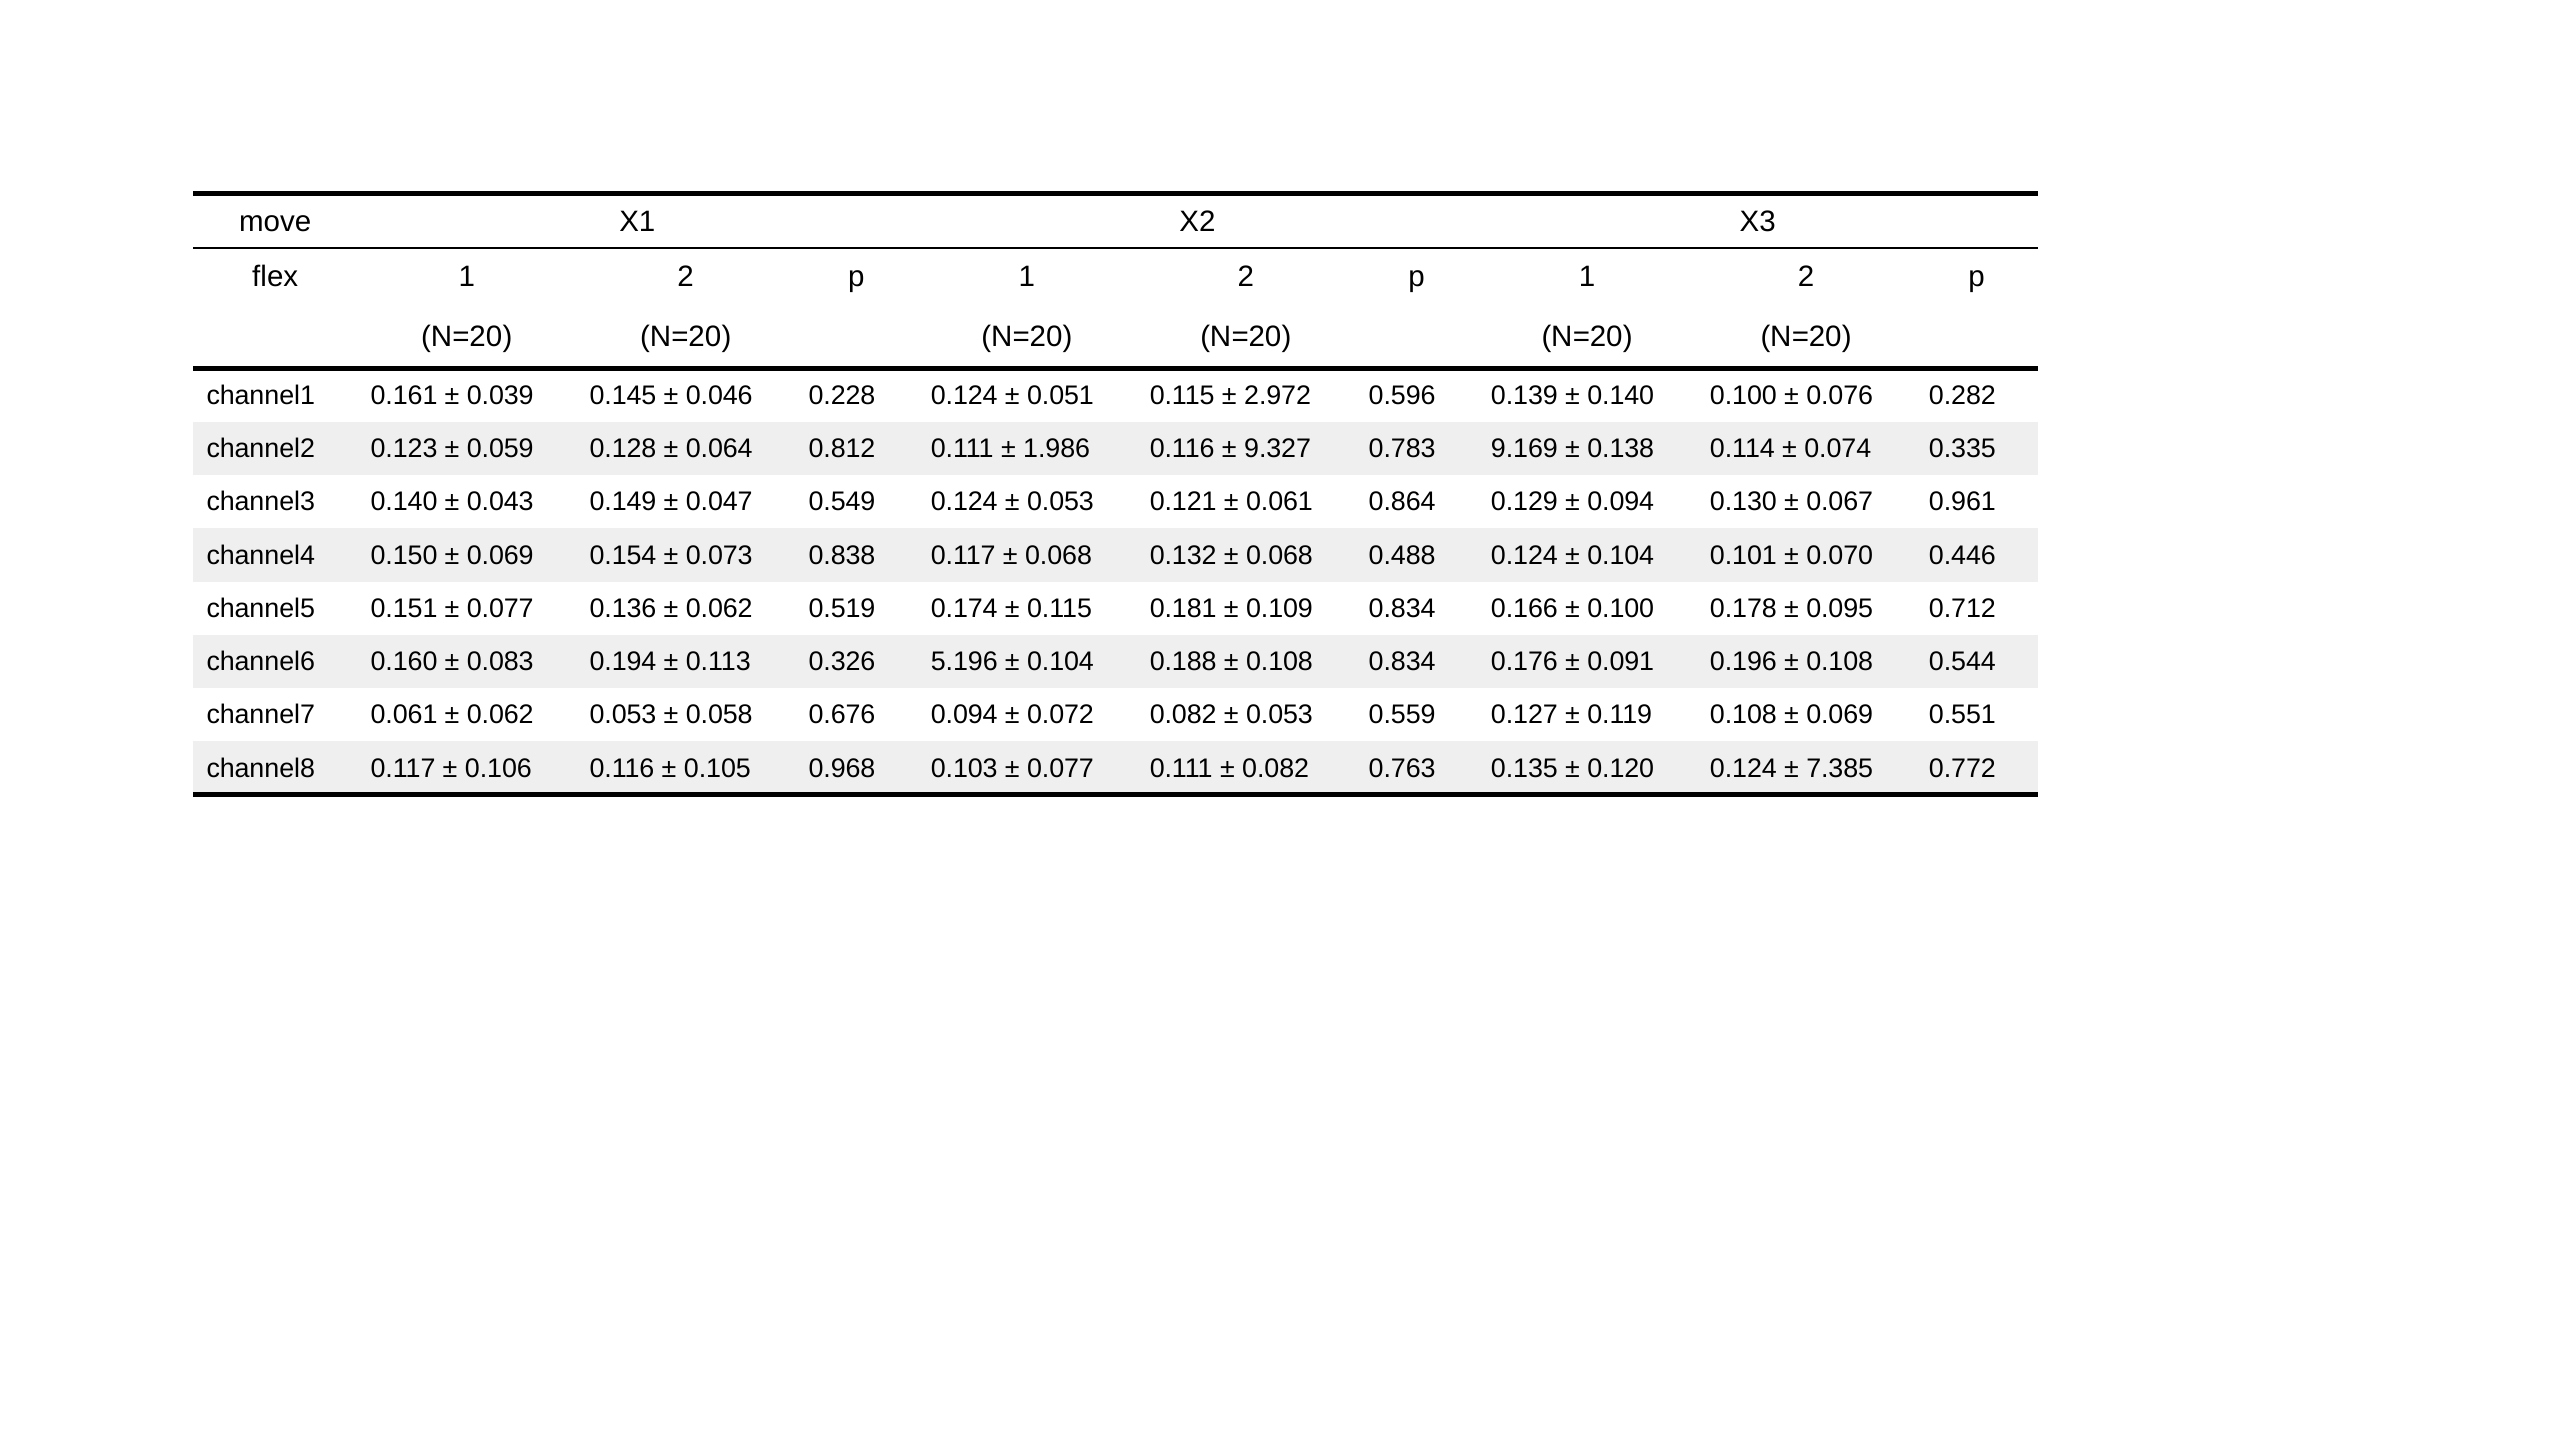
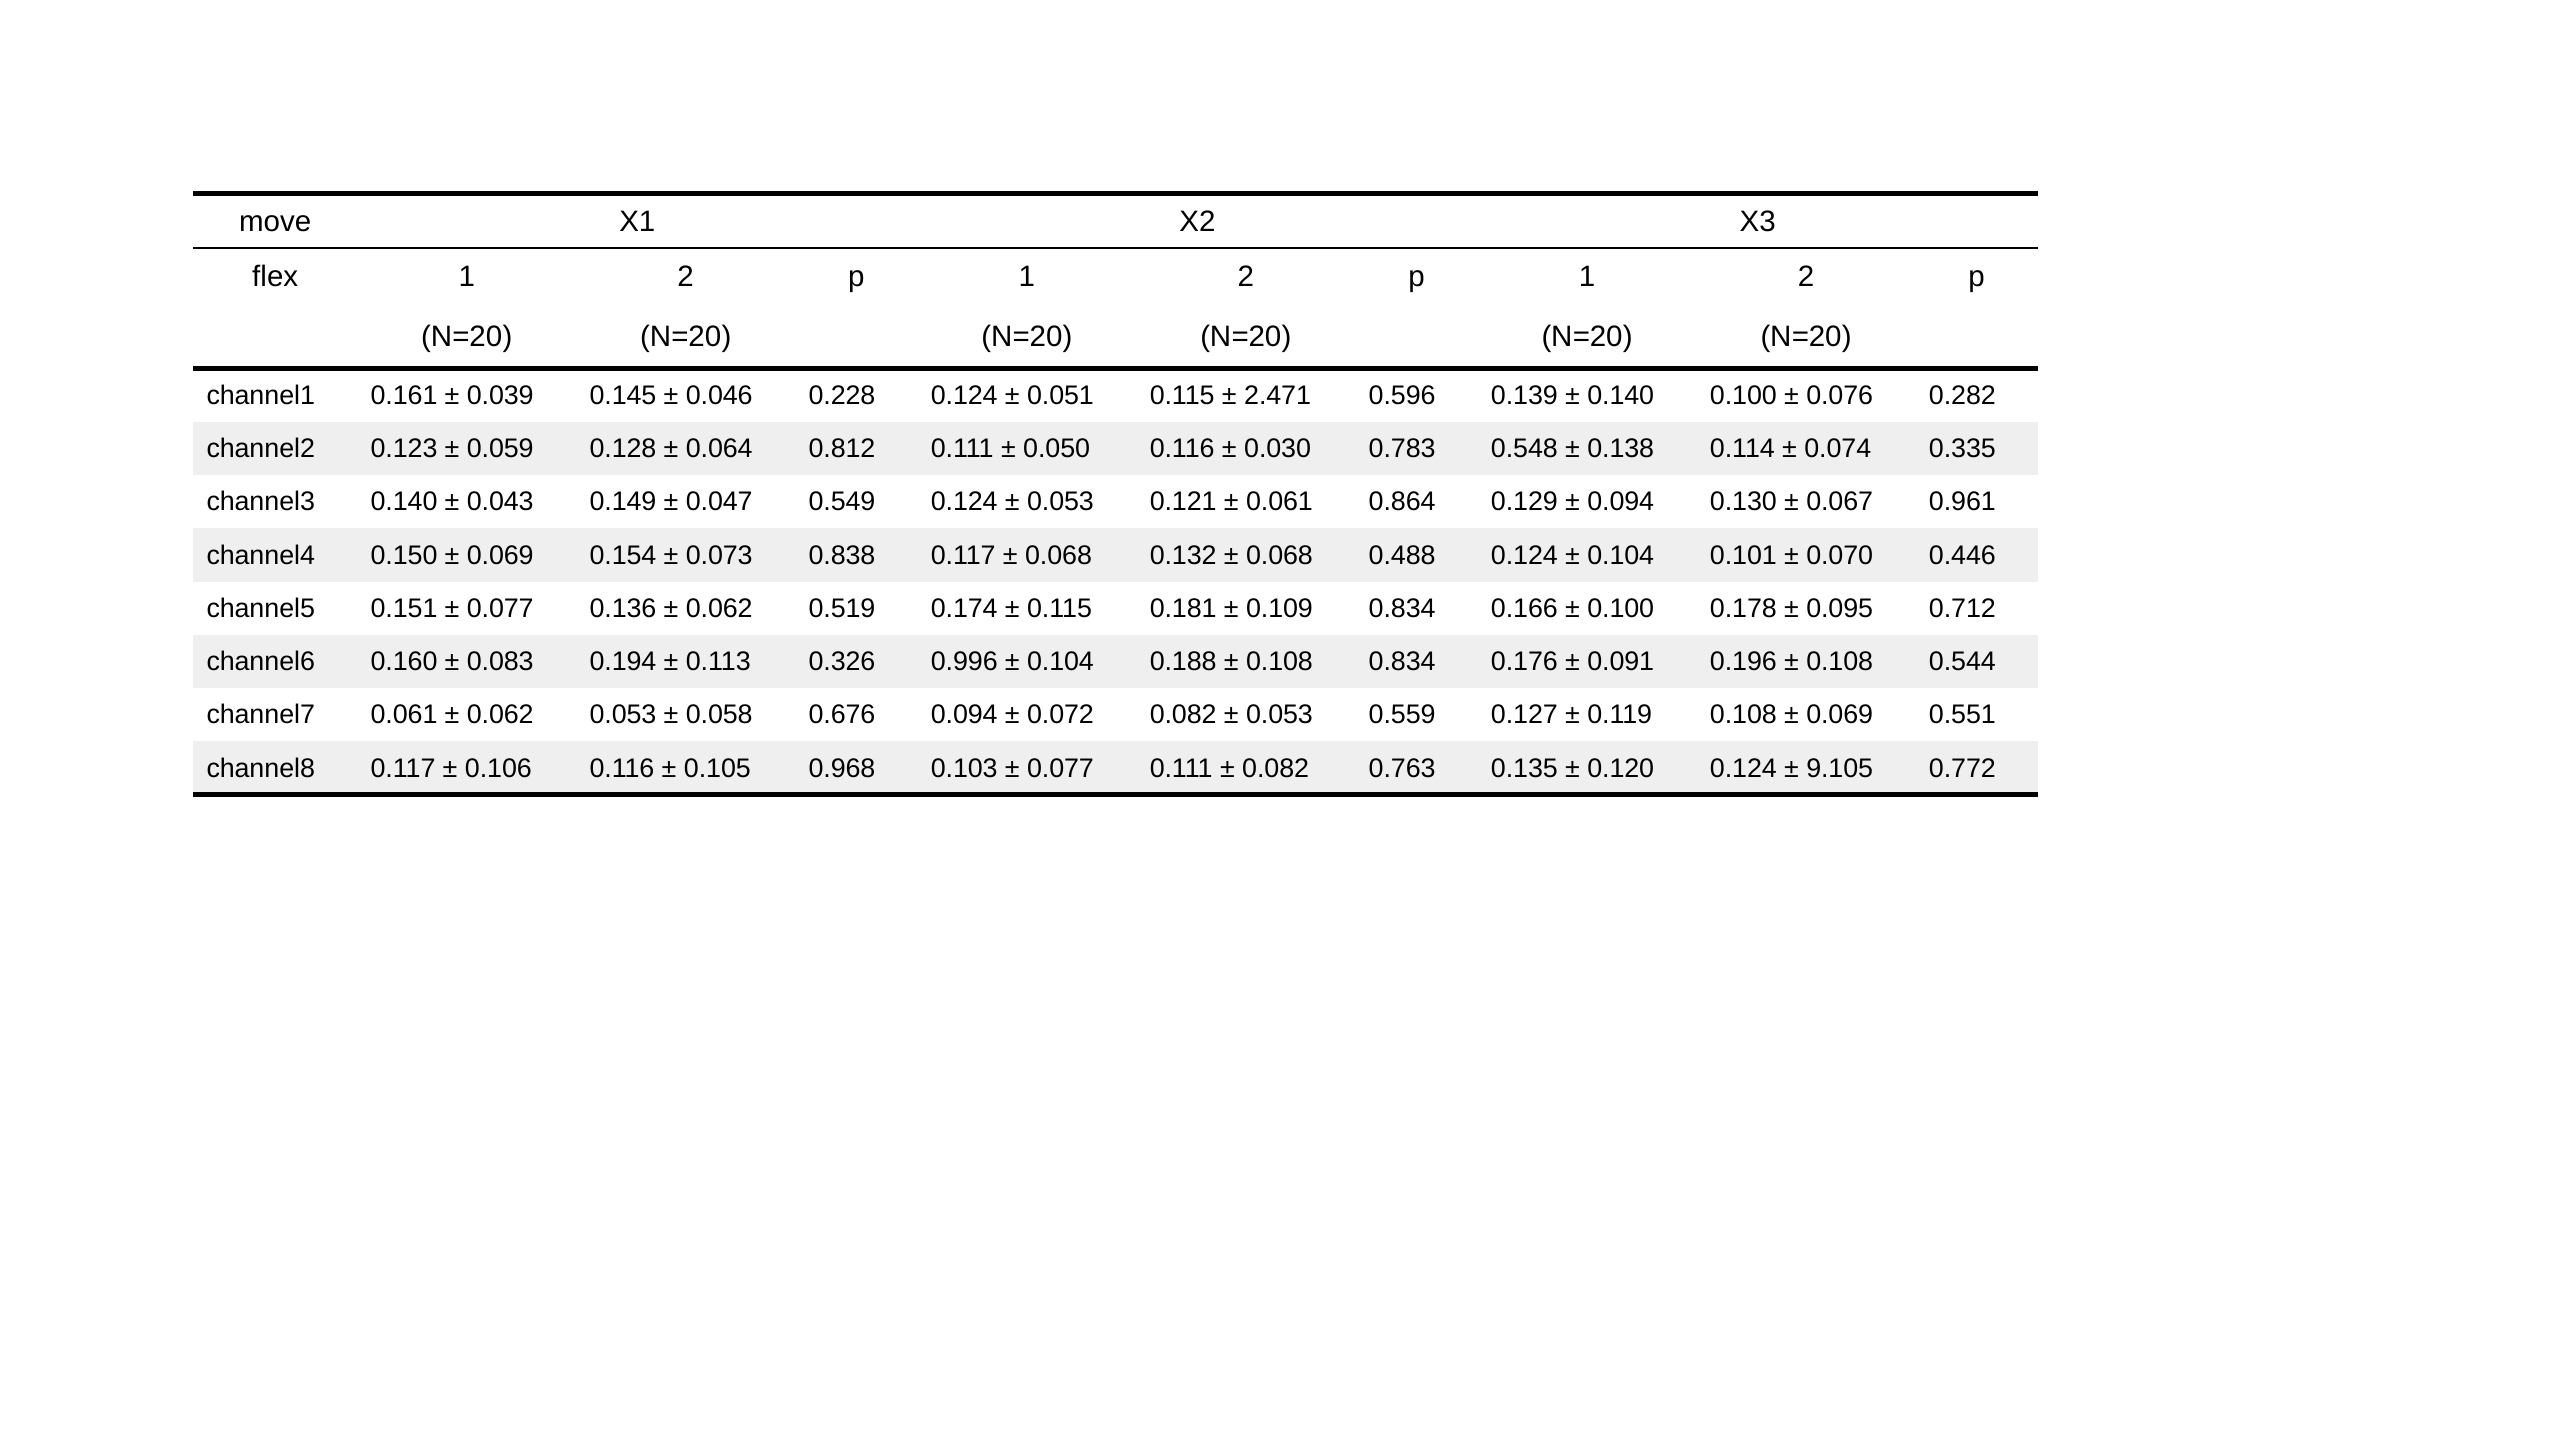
2.972: 2.972 -> 2.471
1.986: 1.986 -> 0.050
9.327: 9.327 -> 0.030
9.169: 9.169 -> 0.548
5.196: 5.196 -> 0.996
7.385: 7.385 -> 9.105
